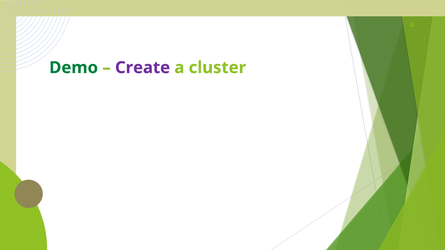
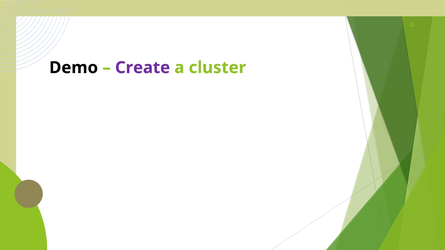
Demo colour: green -> black
